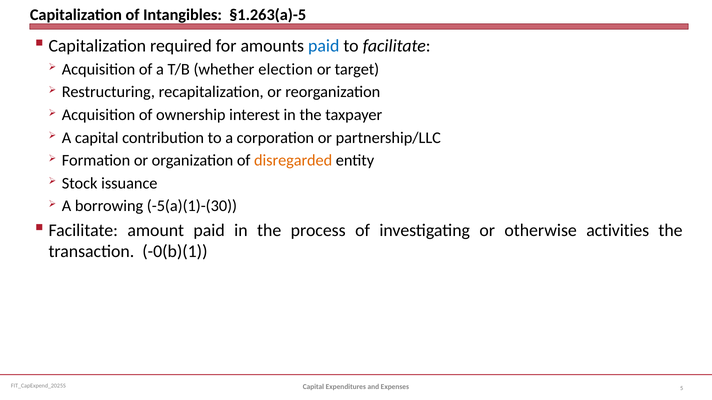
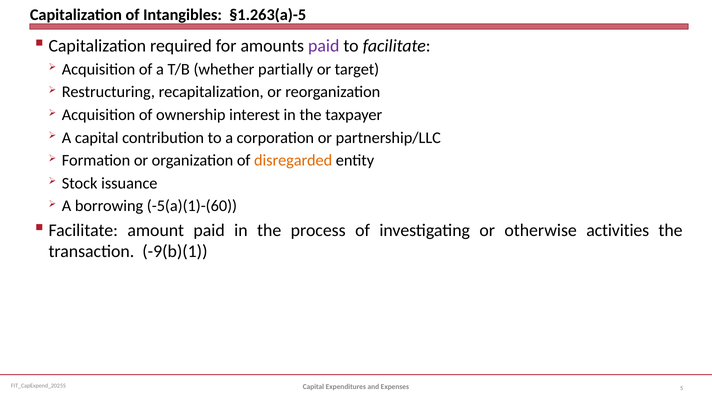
paid at (324, 46) colour: blue -> purple
election: election -> partially
-5(a)(1)-(30: -5(a)(1)-(30 -> -5(a)(1)-(60
-0(b)(1: -0(b)(1 -> -9(b)(1
